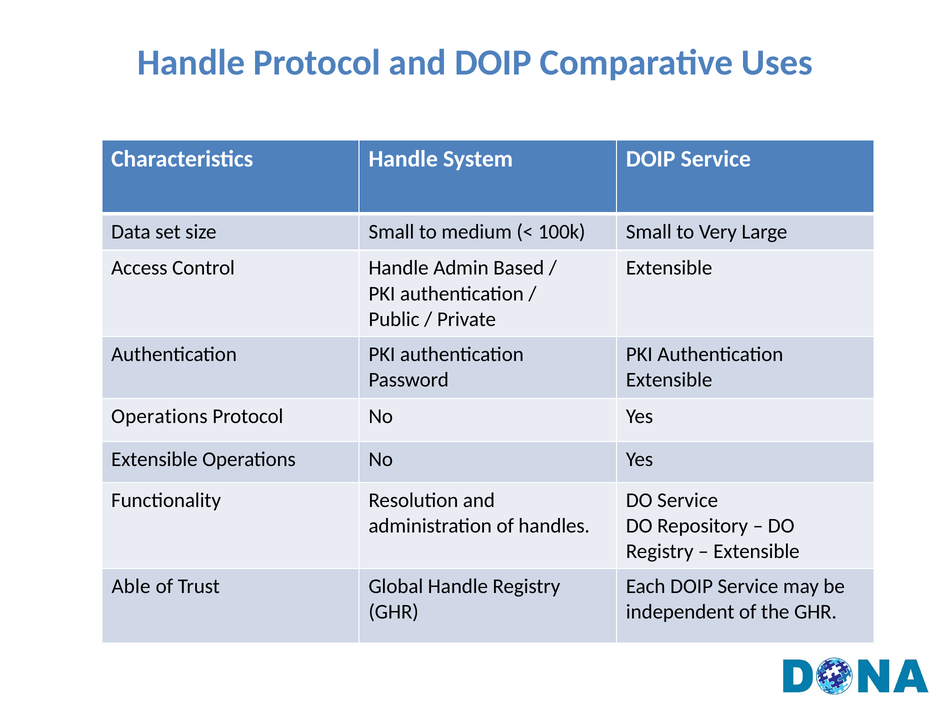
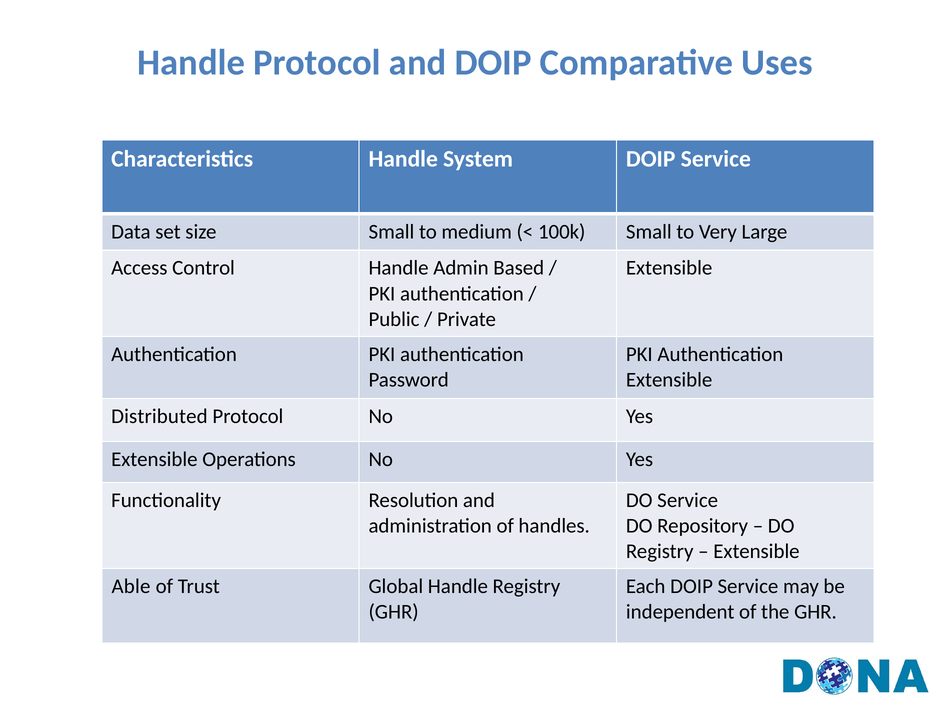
Operations at (159, 416): Operations -> Distributed
